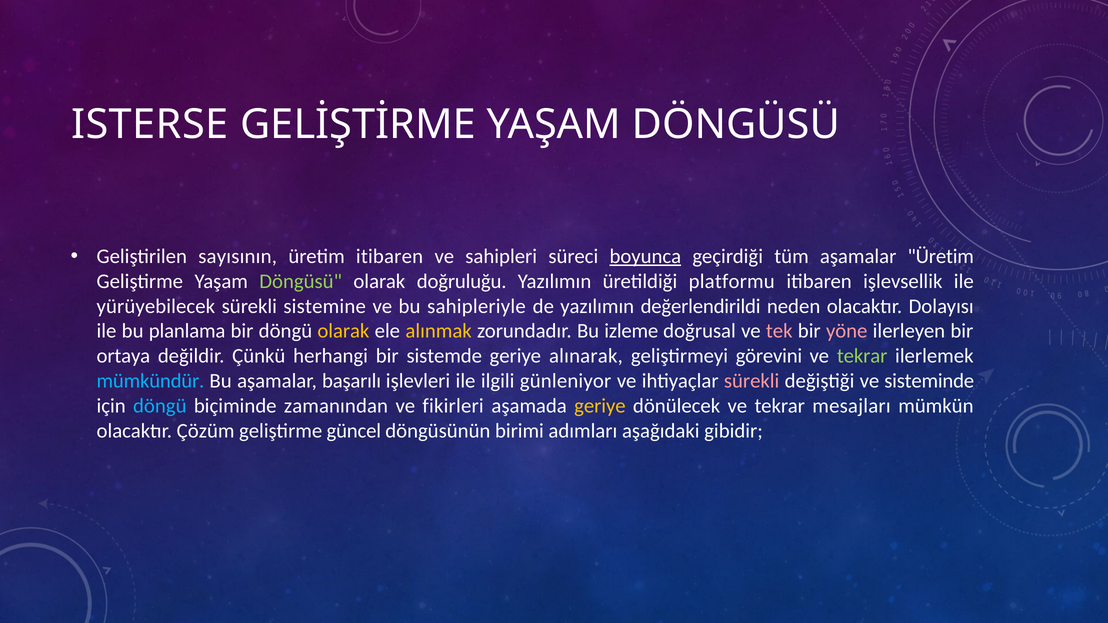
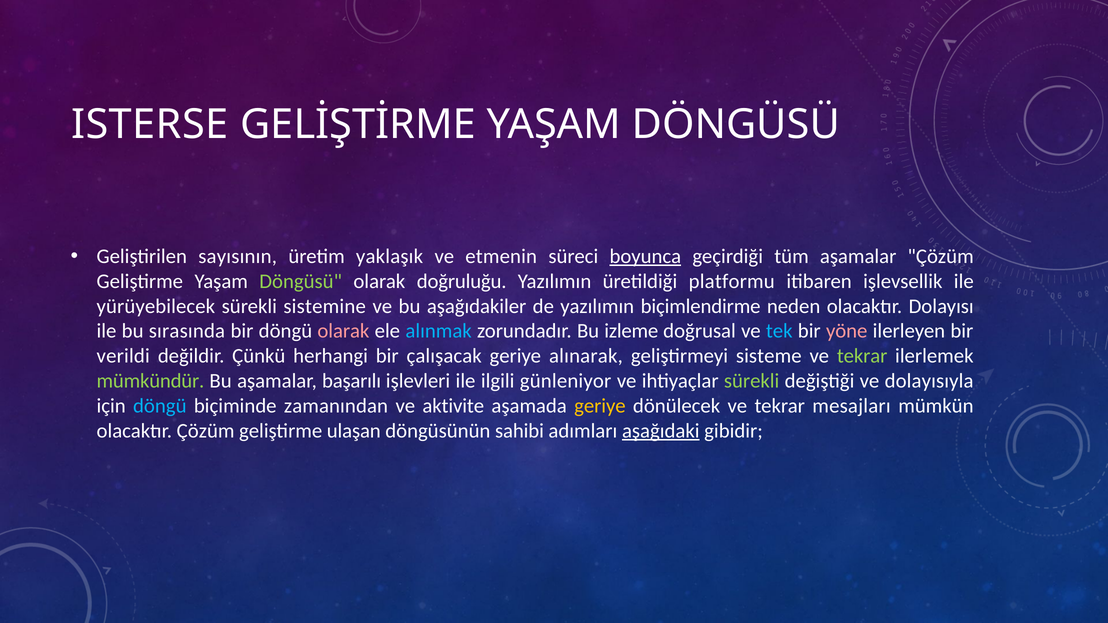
üretim itibaren: itibaren -> yaklaşık
sahipleri: sahipleri -> etmenin
aşamalar Üretim: Üretim -> Çözüm
sahipleriyle: sahipleriyle -> aşağıdakiler
değerlendirildi: değerlendirildi -> biçimlendirme
planlama: planlama -> sırasında
olarak at (343, 331) colour: yellow -> pink
alınmak colour: yellow -> light blue
tek colour: pink -> light blue
ortaya: ortaya -> verildi
sistemde: sistemde -> çalışacak
görevini: görevini -> sisteme
mümkündür colour: light blue -> light green
sürekli at (752, 381) colour: pink -> light green
sisteminde: sisteminde -> dolayısıyla
fikirleri: fikirleri -> aktivite
güncel: güncel -> ulaşan
birimi: birimi -> sahibi
aşağıdaki underline: none -> present
